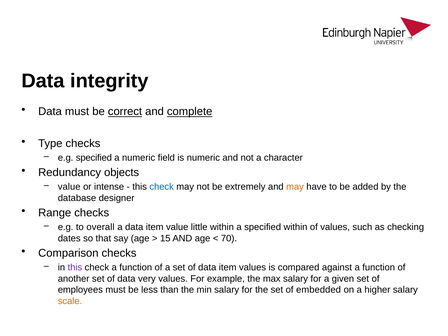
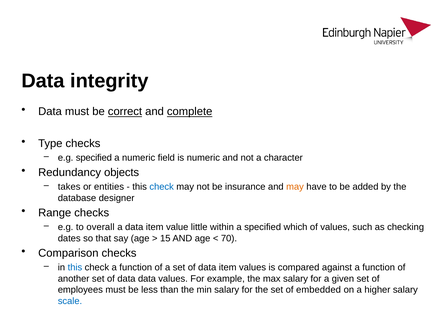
value at (69, 187): value -> takes
intense: intense -> entities
extremely: extremely -> insurance
specified within: within -> which
this at (75, 267) colour: purple -> blue
data very: very -> data
scale colour: orange -> blue
